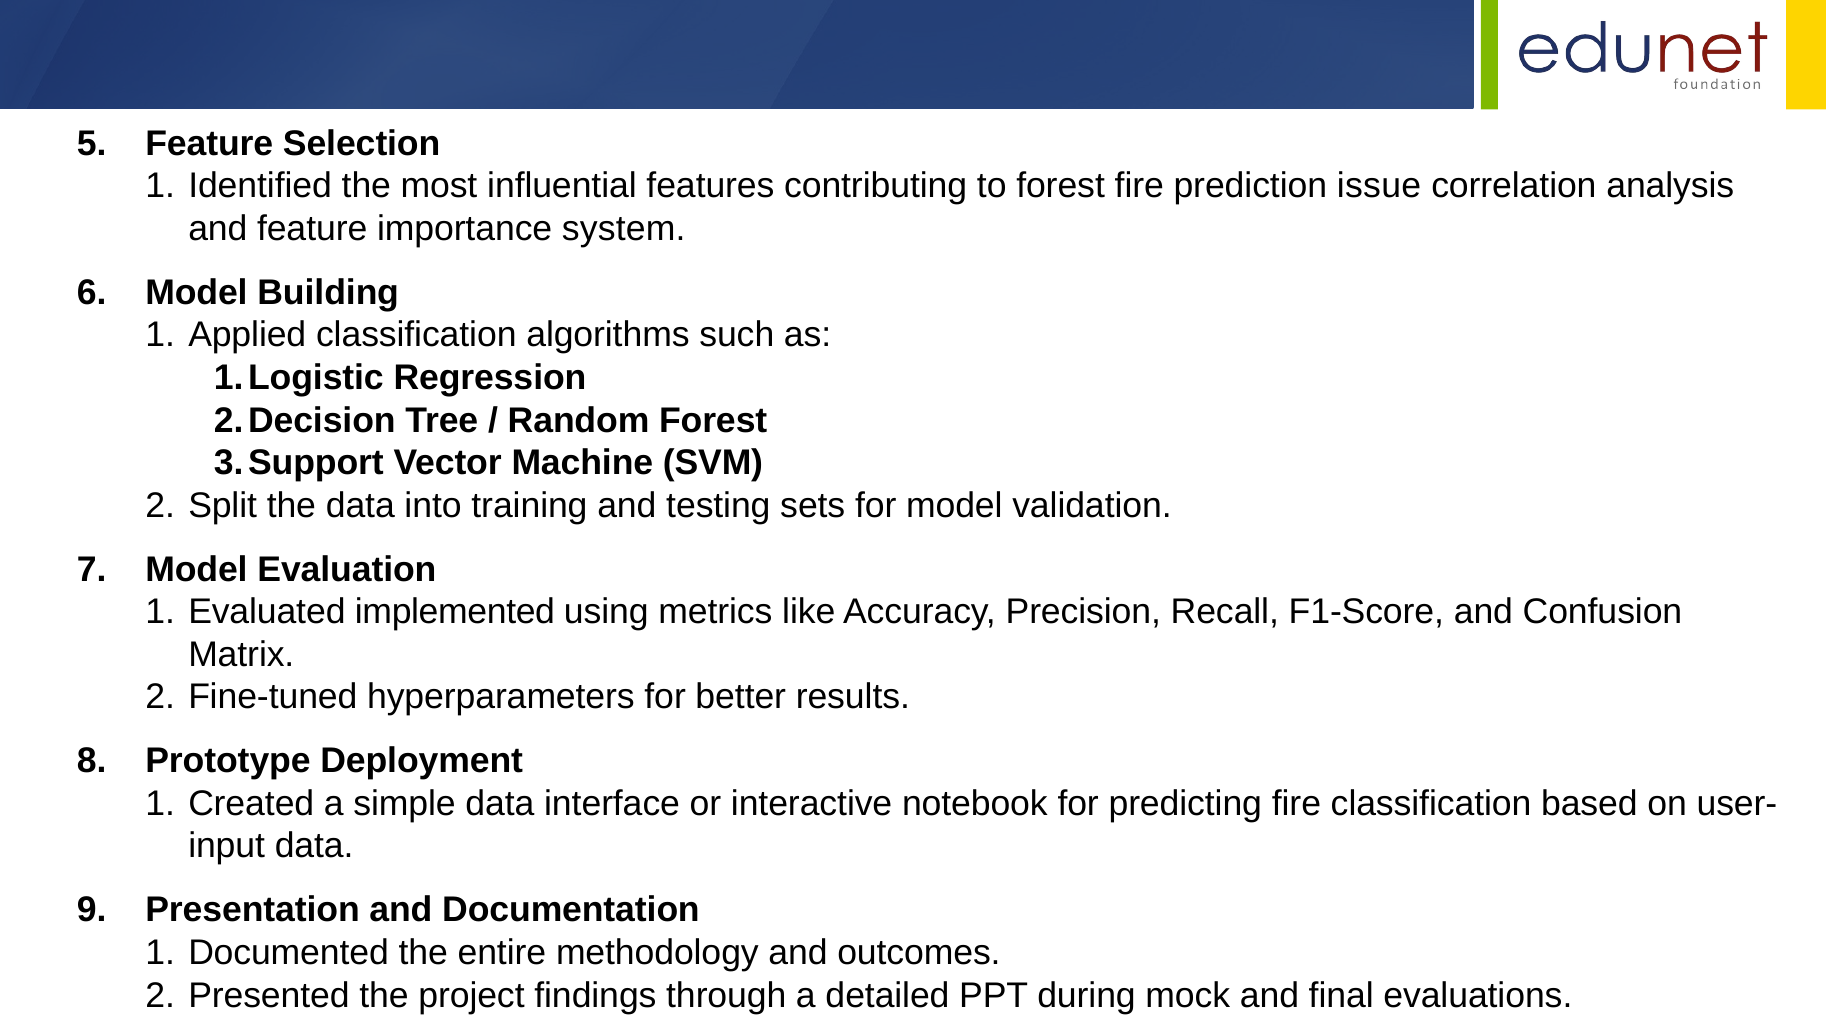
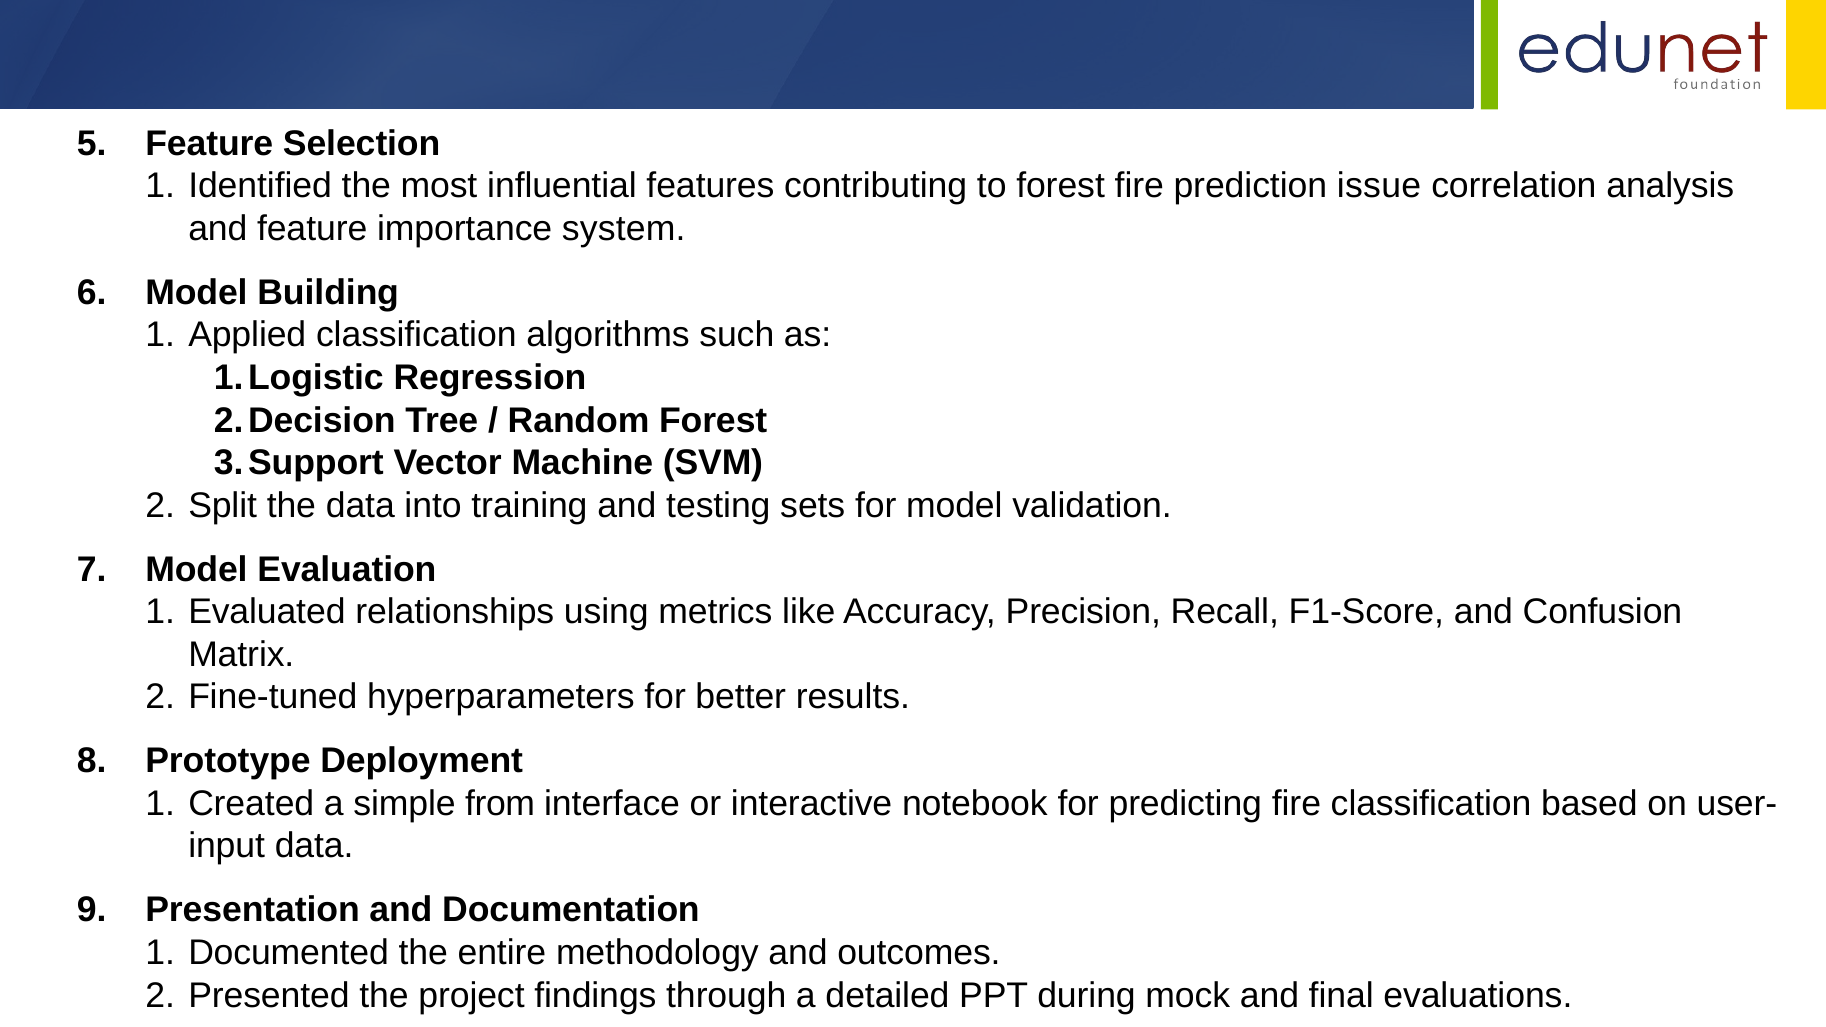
implemented: implemented -> relationships
simple data: data -> from
